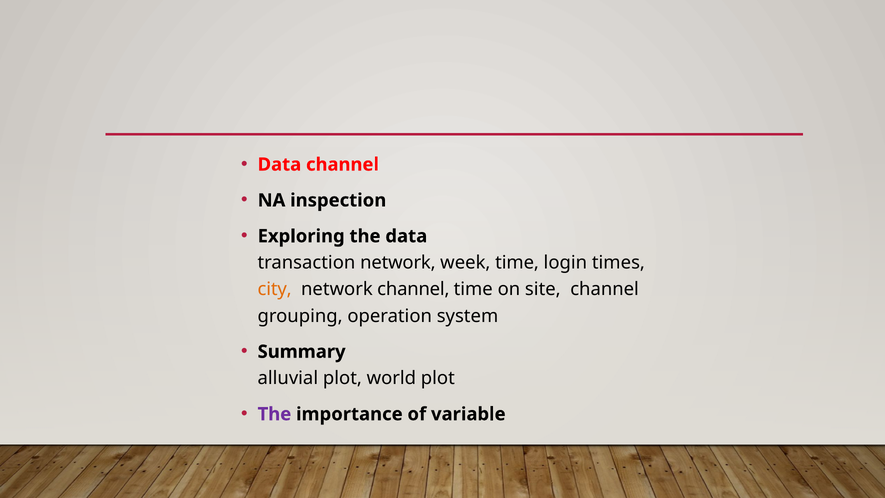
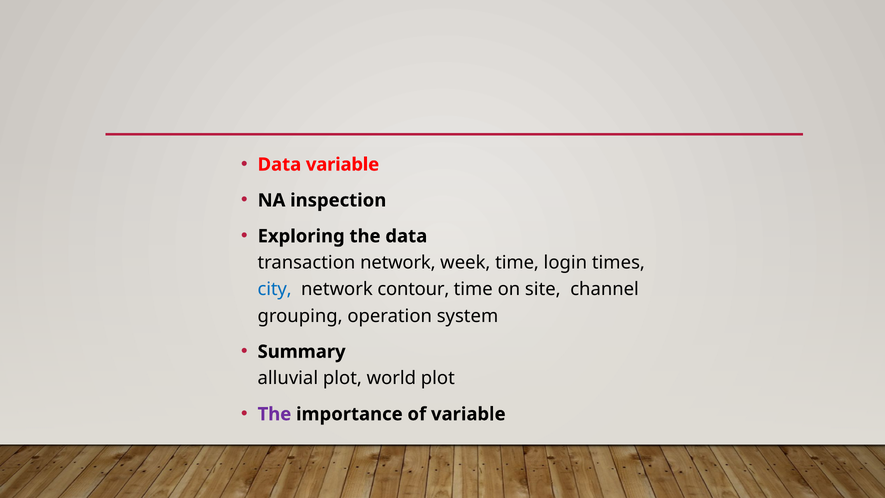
Data channel: channel -> variable
city colour: orange -> blue
network channel: channel -> contour
